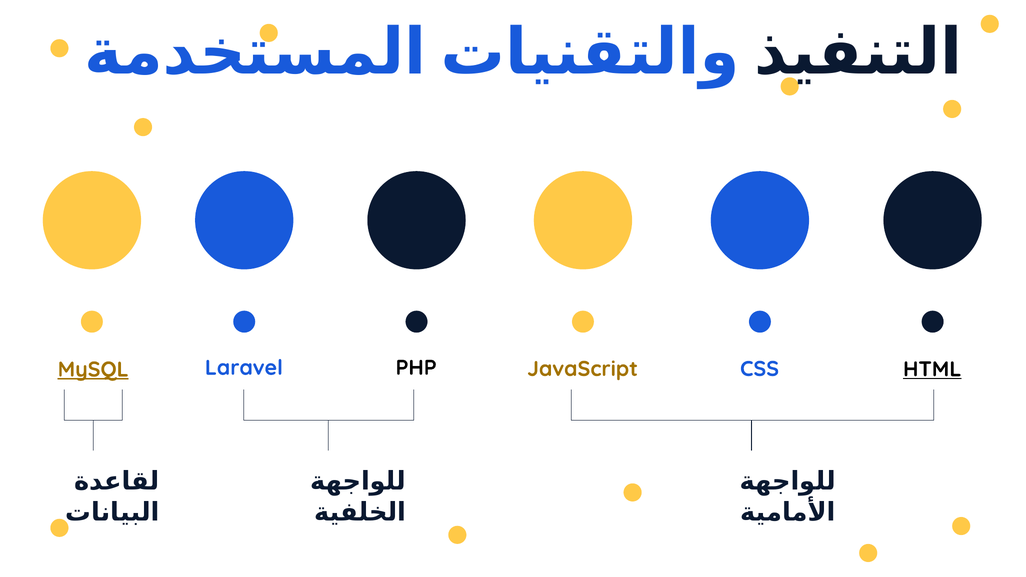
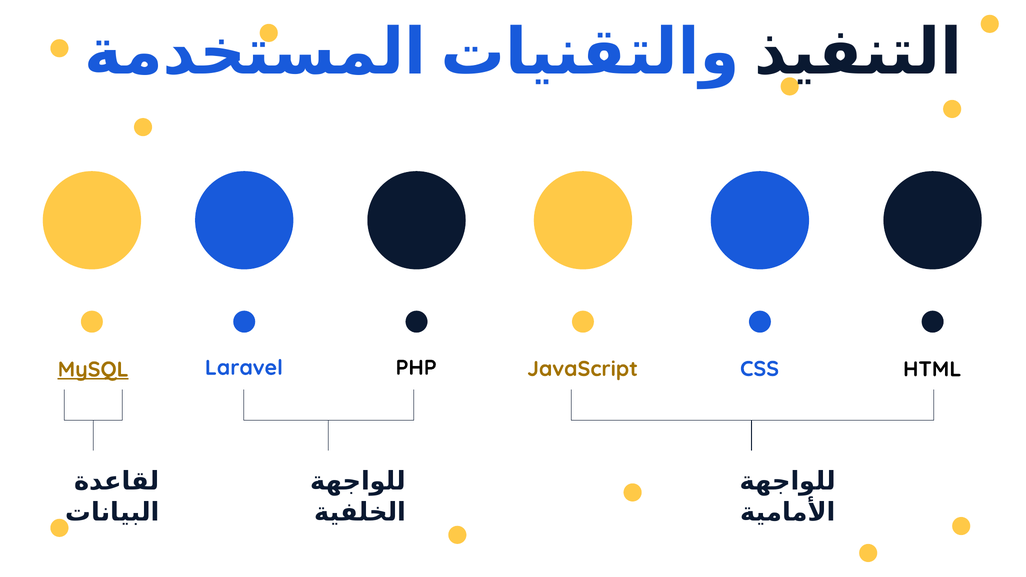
HTML underline: present -> none
